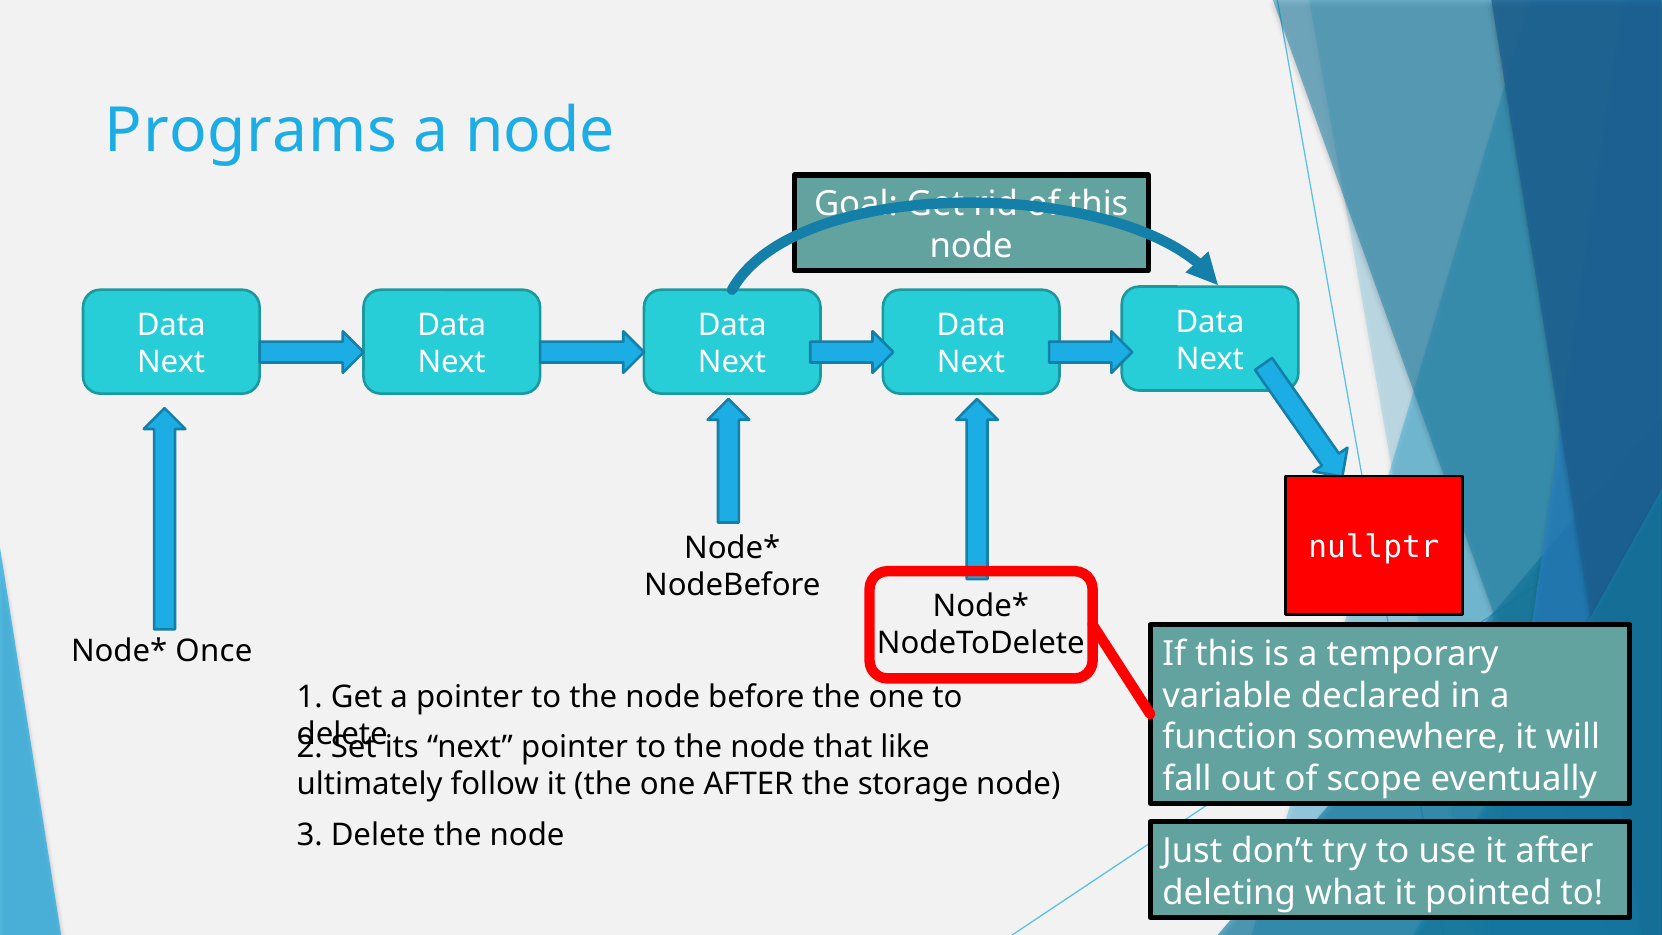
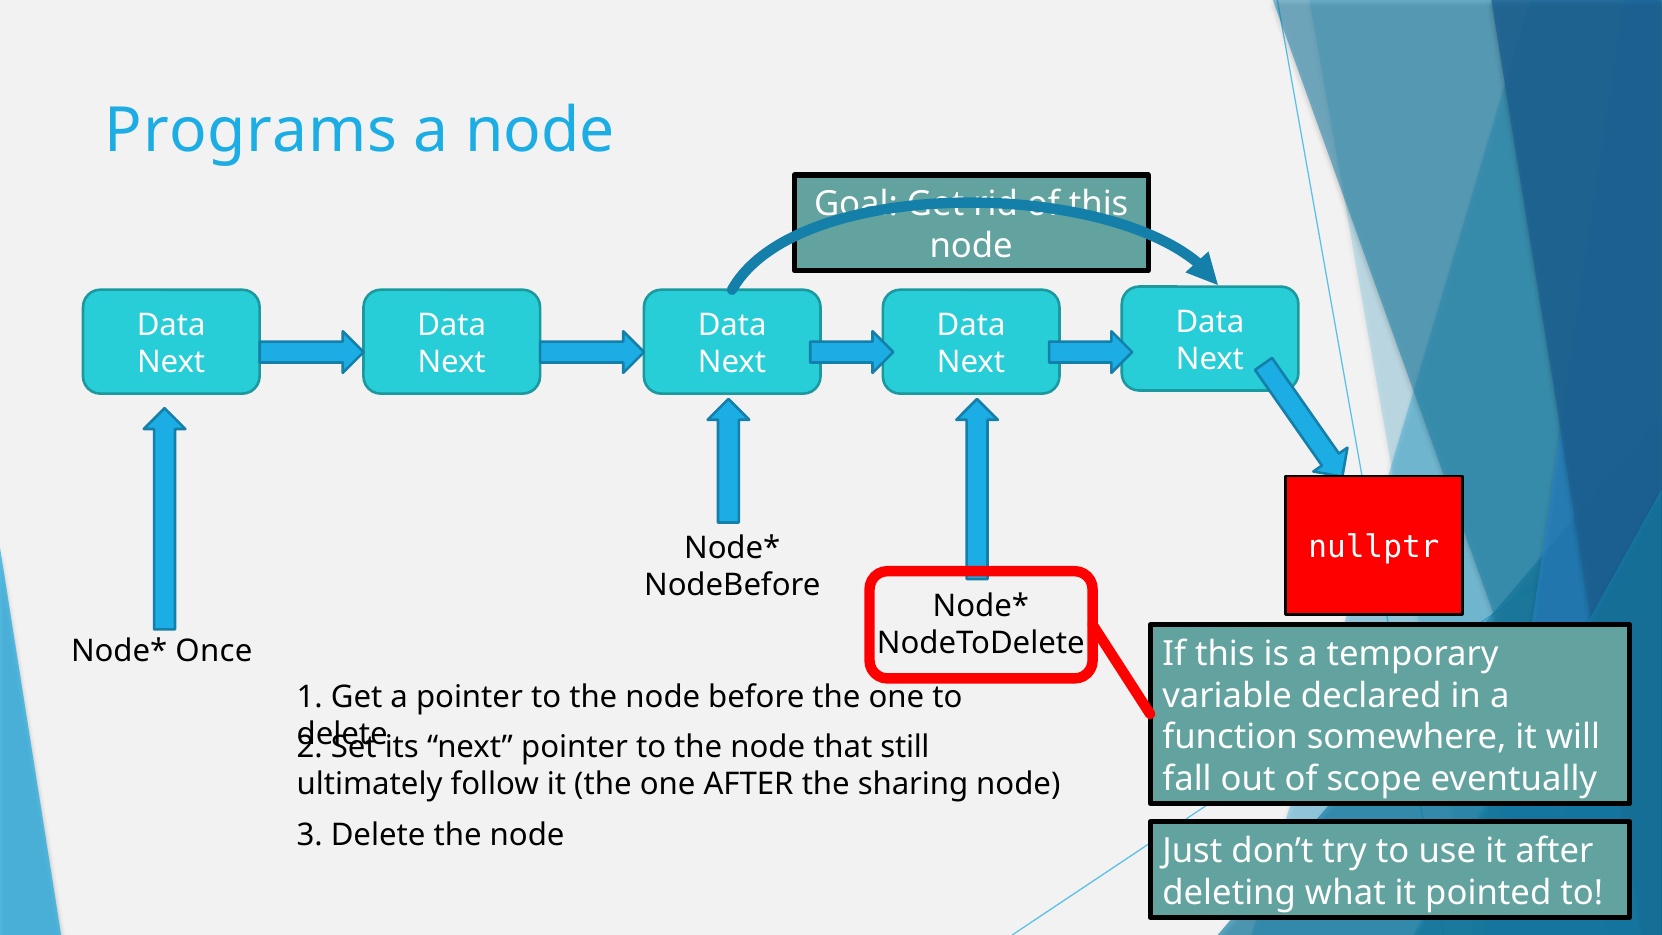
like: like -> still
storage: storage -> sharing
